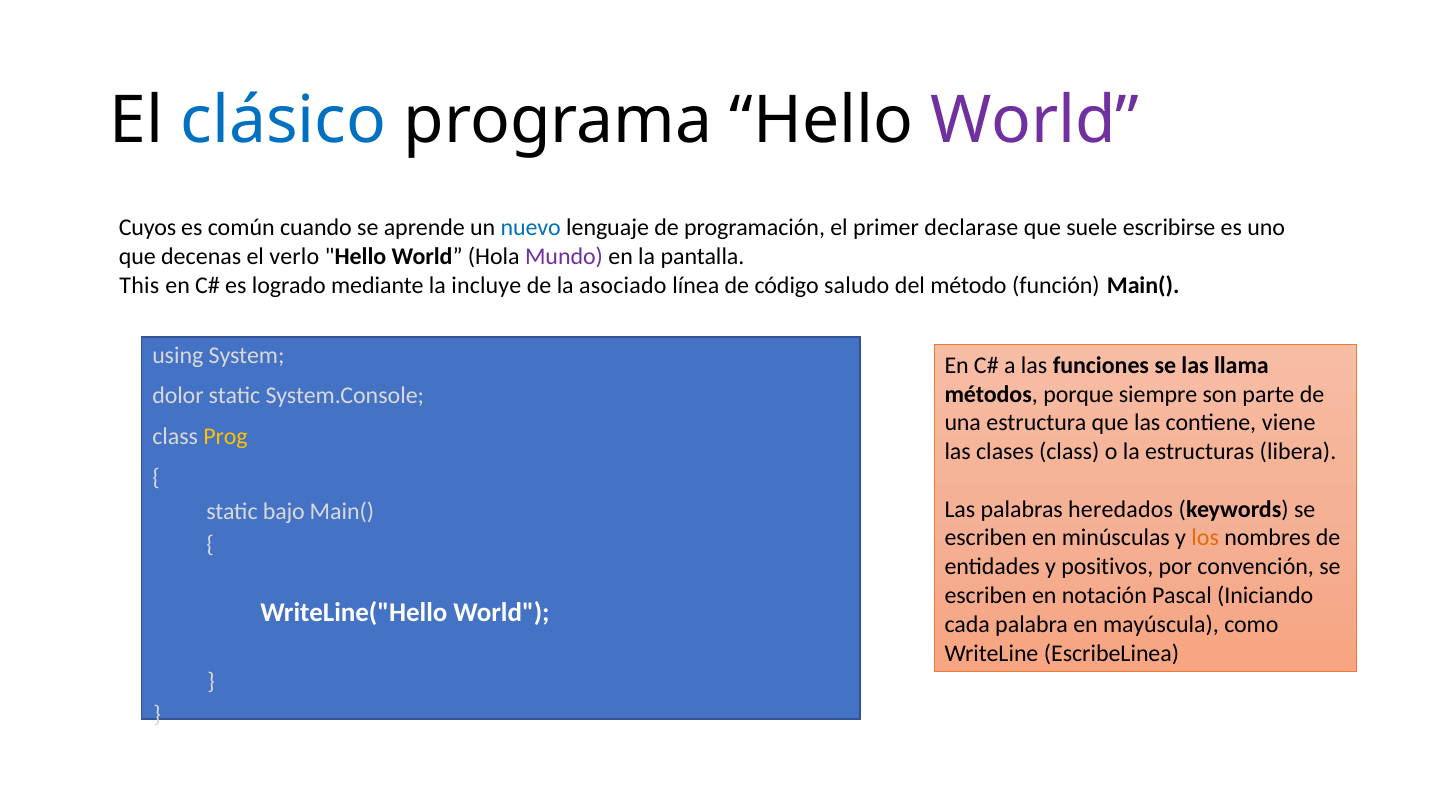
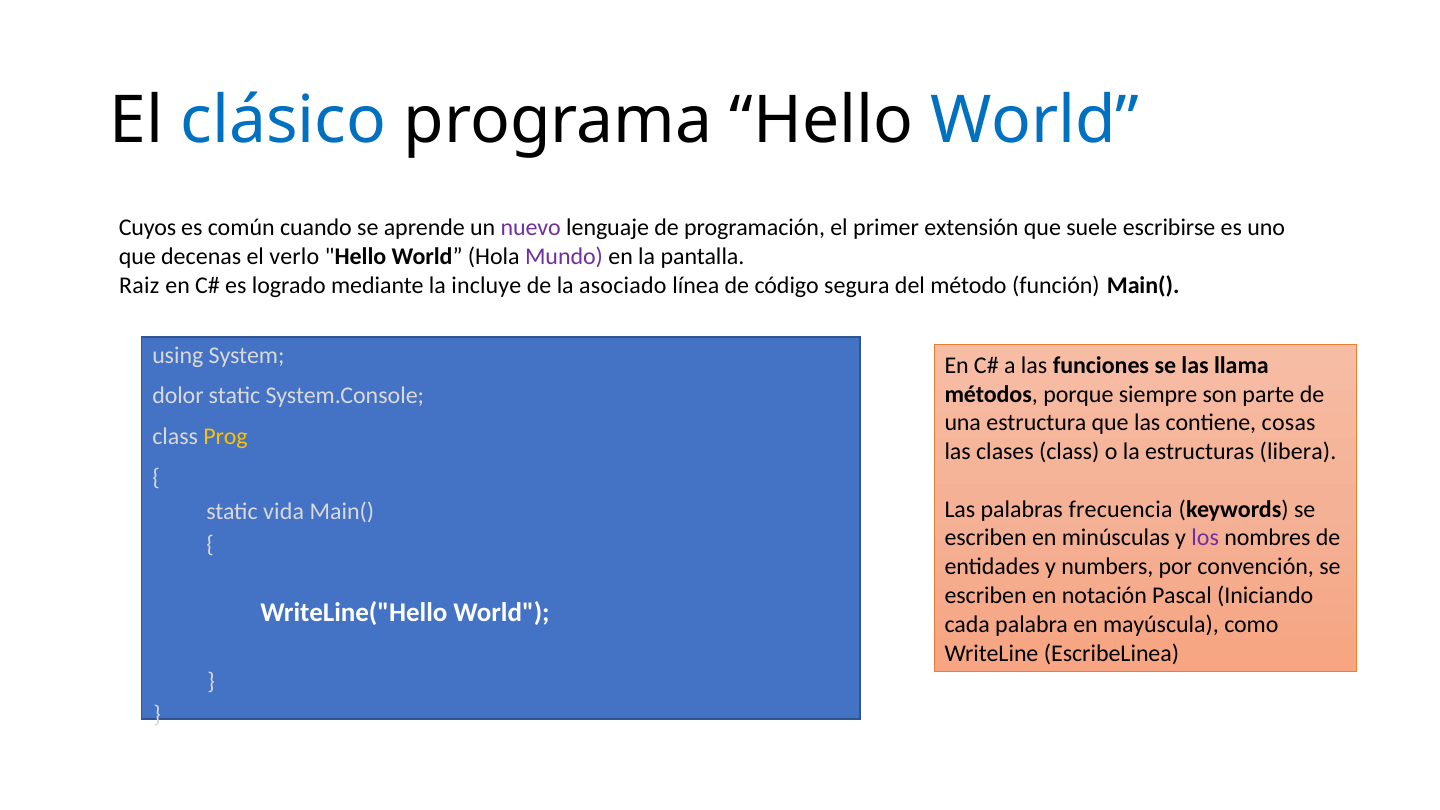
World at (1035, 121) colour: purple -> blue
nuevo colour: blue -> purple
declarase: declarase -> extensión
This: This -> Raiz
saludo: saludo -> segura
viene: viene -> cosas
heredados: heredados -> frecuencia
bajo: bajo -> vida
los colour: orange -> purple
positivos: positivos -> numbers
